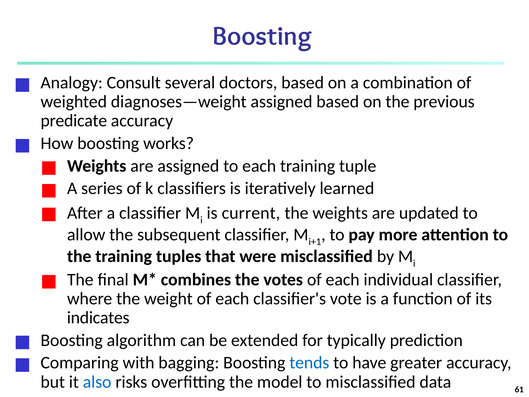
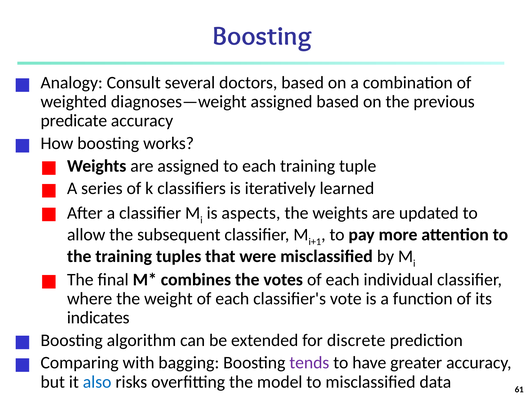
current: current -> aspects
typically: typically -> discrete
tends colour: blue -> purple
